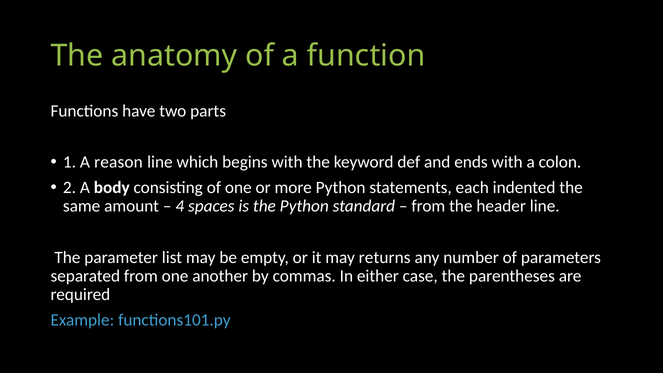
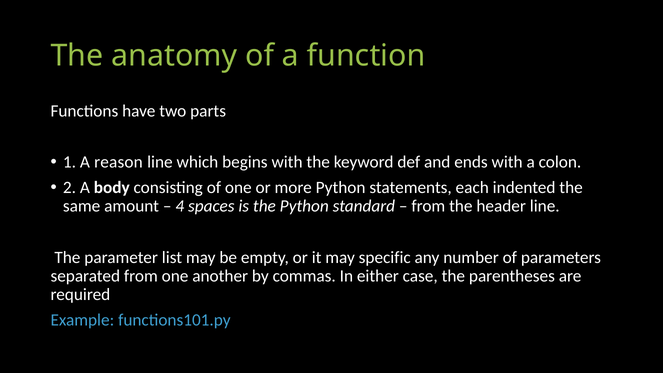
returns: returns -> specific
